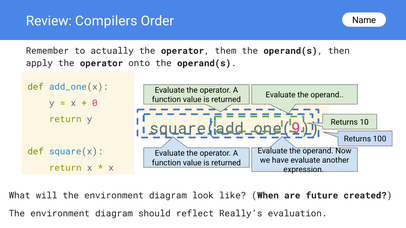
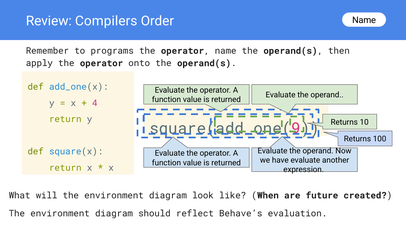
actually: actually -> programs
operator them: them -> name
0: 0 -> 4
Really’s: Really’s -> Behave’s
